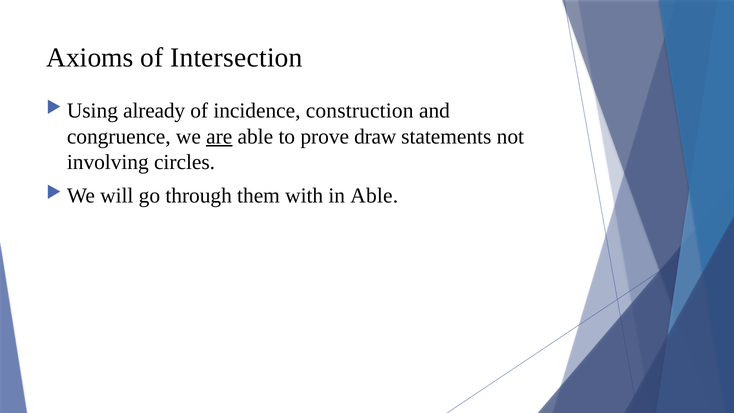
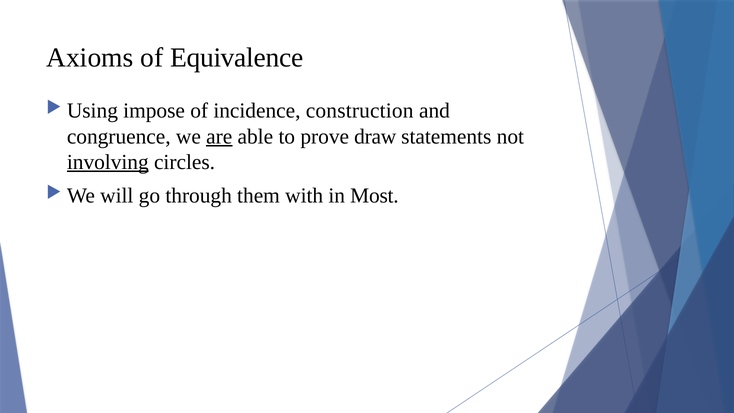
Intersection: Intersection -> Equivalence
already: already -> impose
involving underline: none -> present
in Able: Able -> Most
